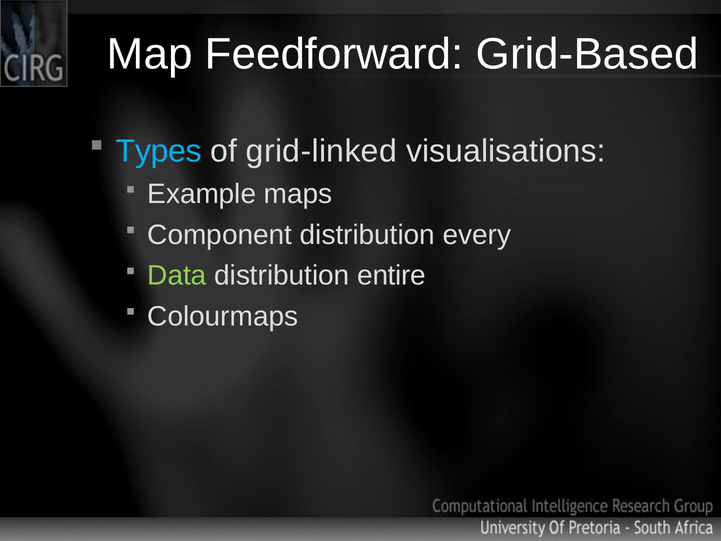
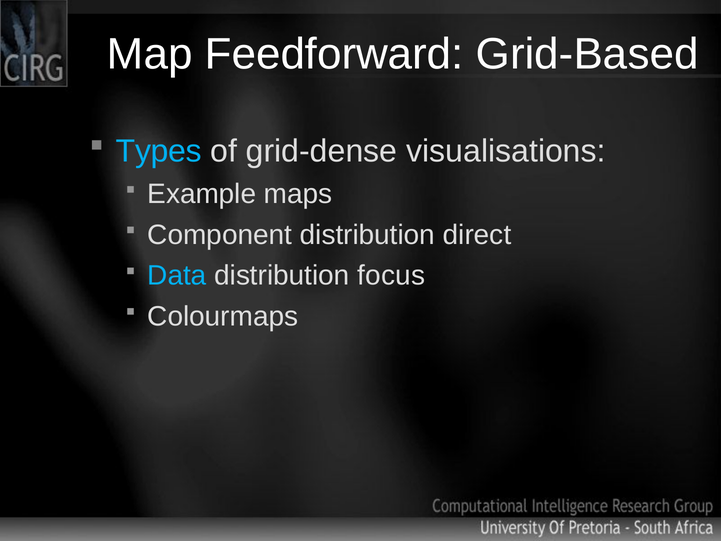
grid-linked: grid-linked -> grid-dense
every: every -> direct
Data colour: light green -> light blue
entire: entire -> focus
